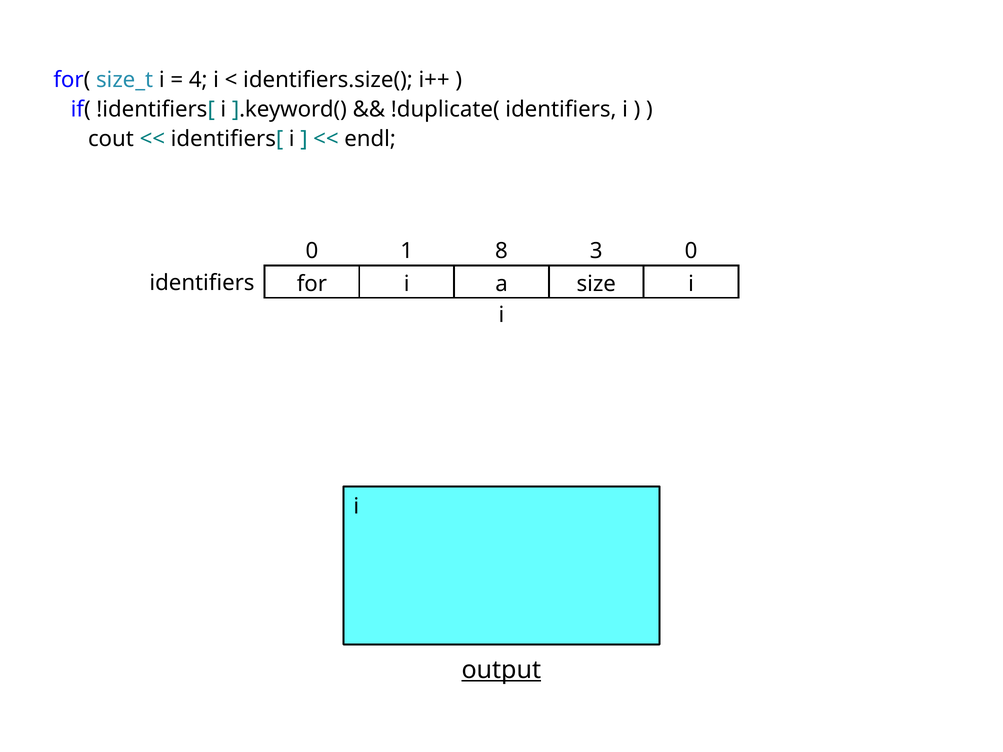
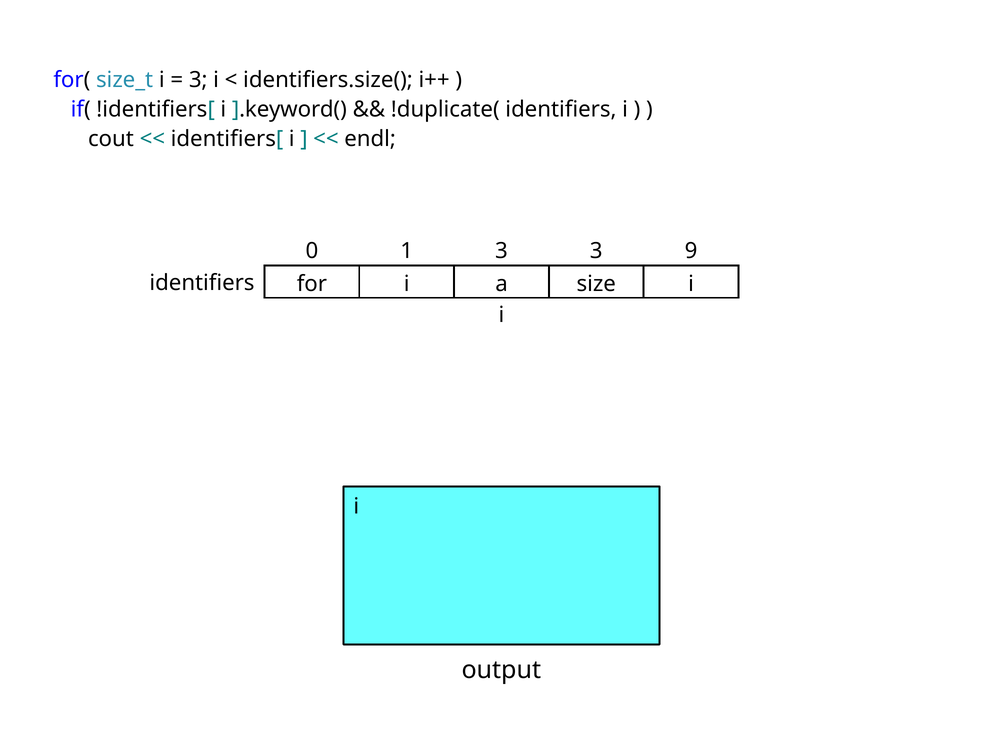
4 at (198, 80): 4 -> 3
1 8: 8 -> 3
3 0: 0 -> 9
output underline: present -> none
